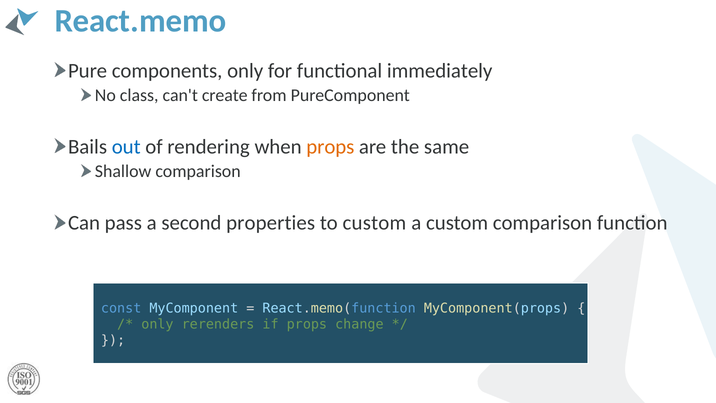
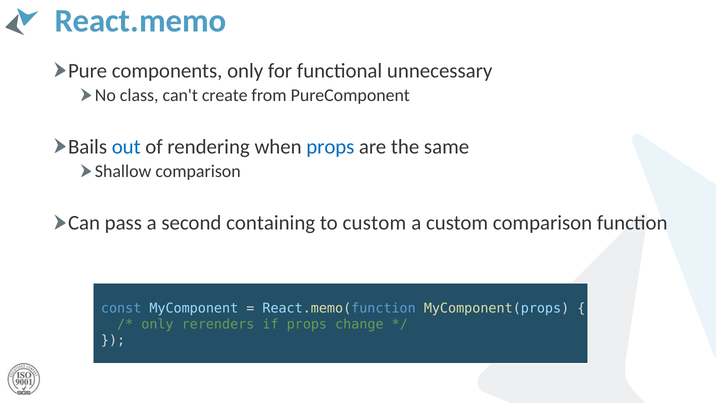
immediately: immediately -> unnecessary
props at (330, 147) colour: orange -> blue
properties: properties -> containing
